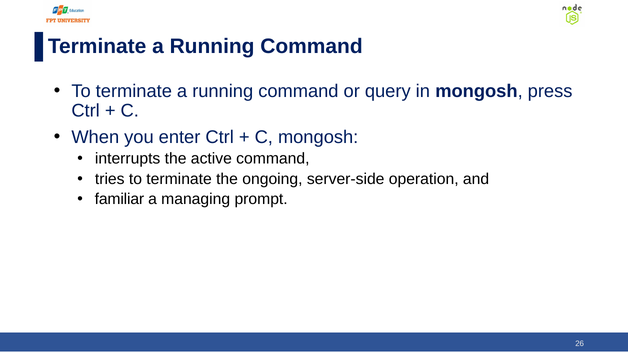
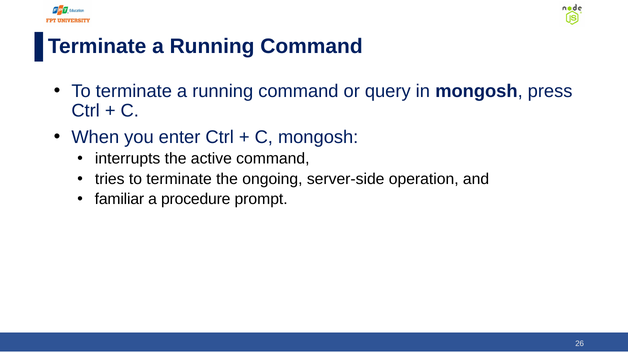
managing: managing -> procedure
